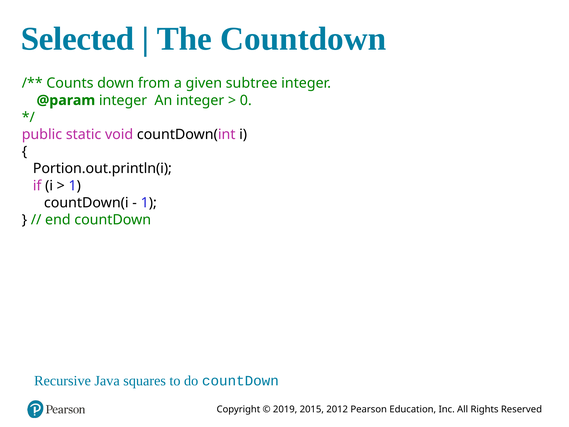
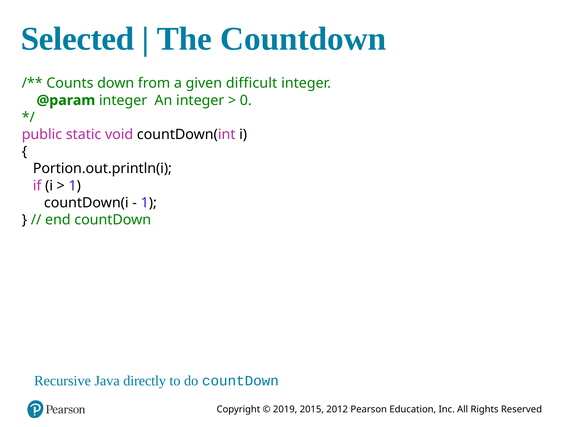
subtree: subtree -> difficult
squares: squares -> directly
